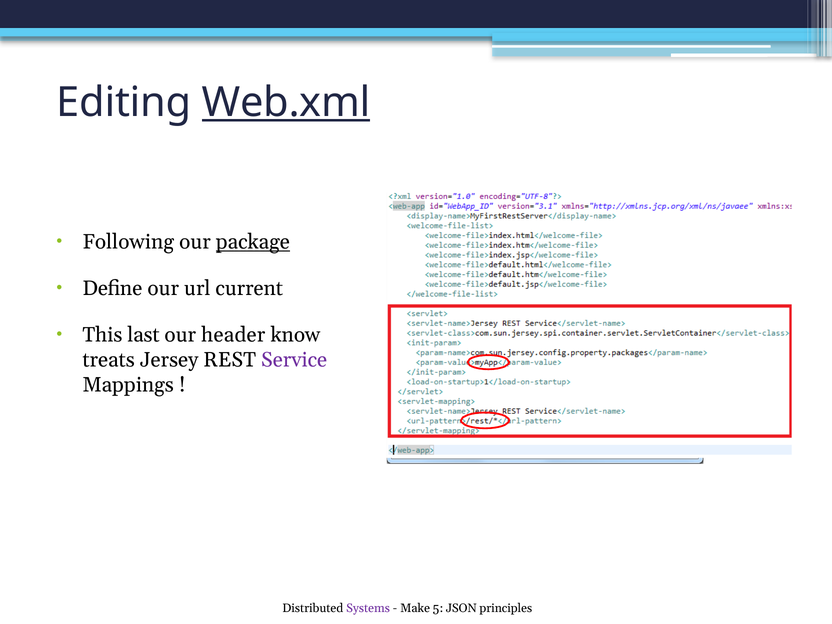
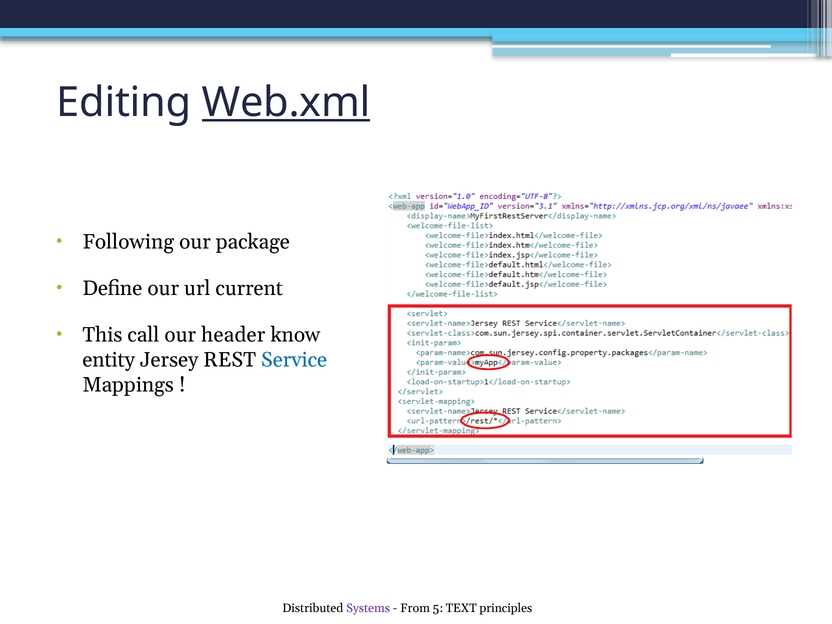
package underline: present -> none
last: last -> call
treats: treats -> entity
Service colour: purple -> blue
Make: Make -> From
JSON: JSON -> TEXT
